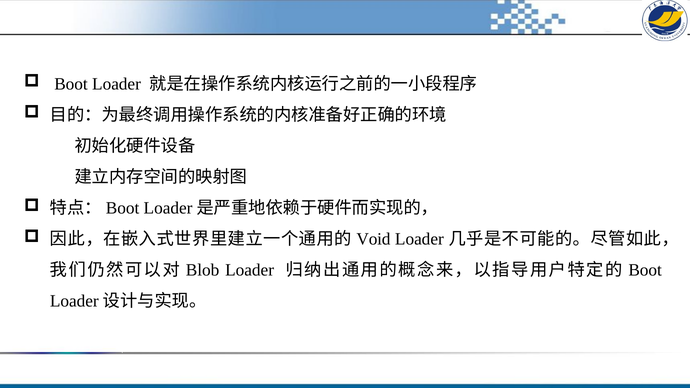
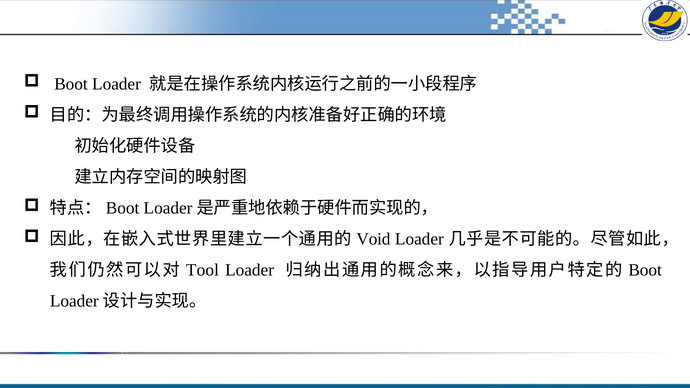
Blob: Blob -> Tool
